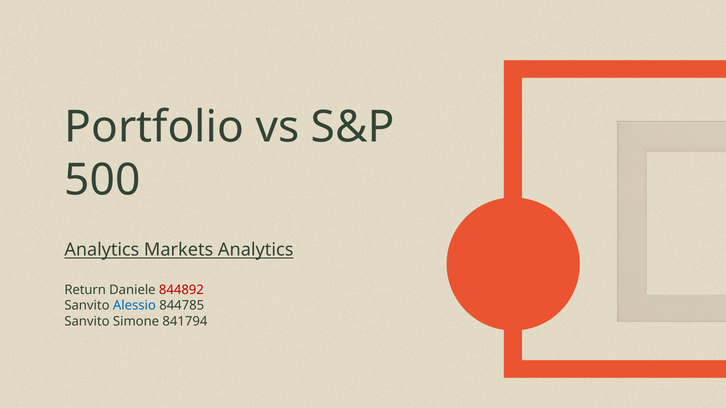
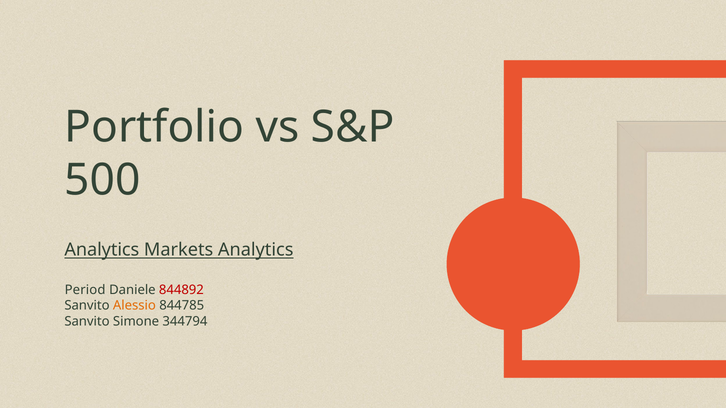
Return: Return -> Period
Alessio colour: blue -> orange
841794: 841794 -> 344794
